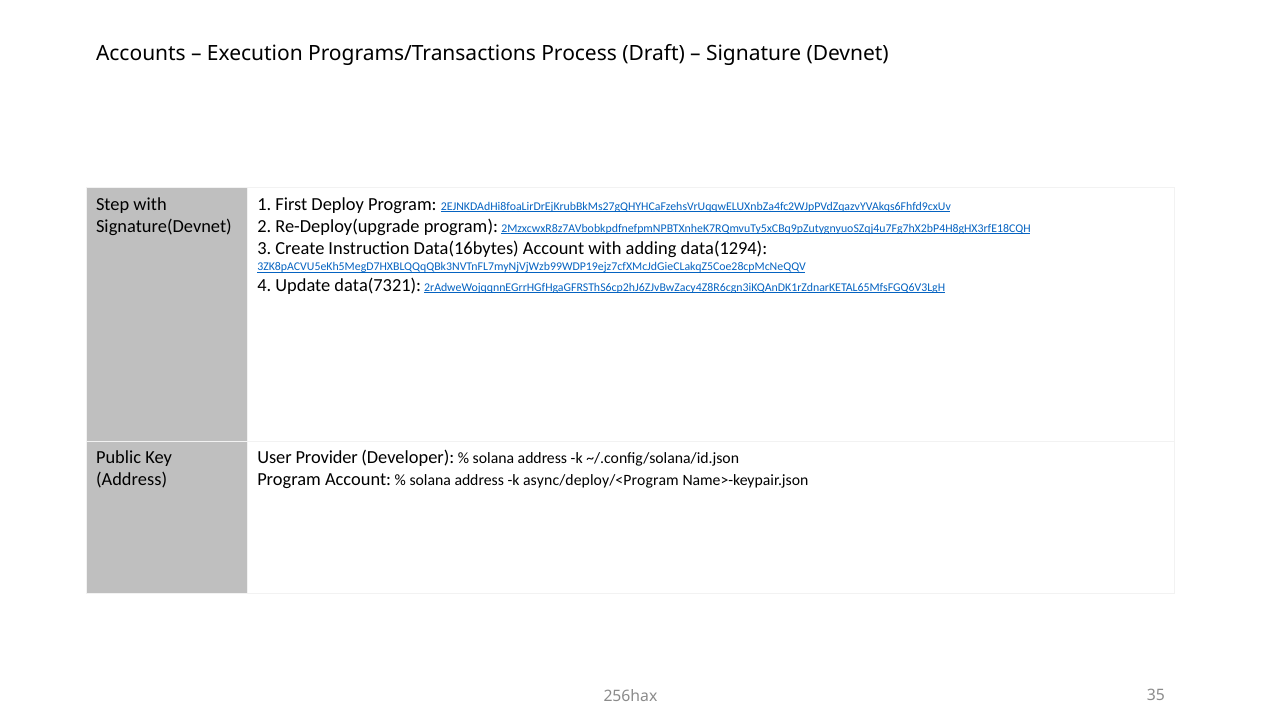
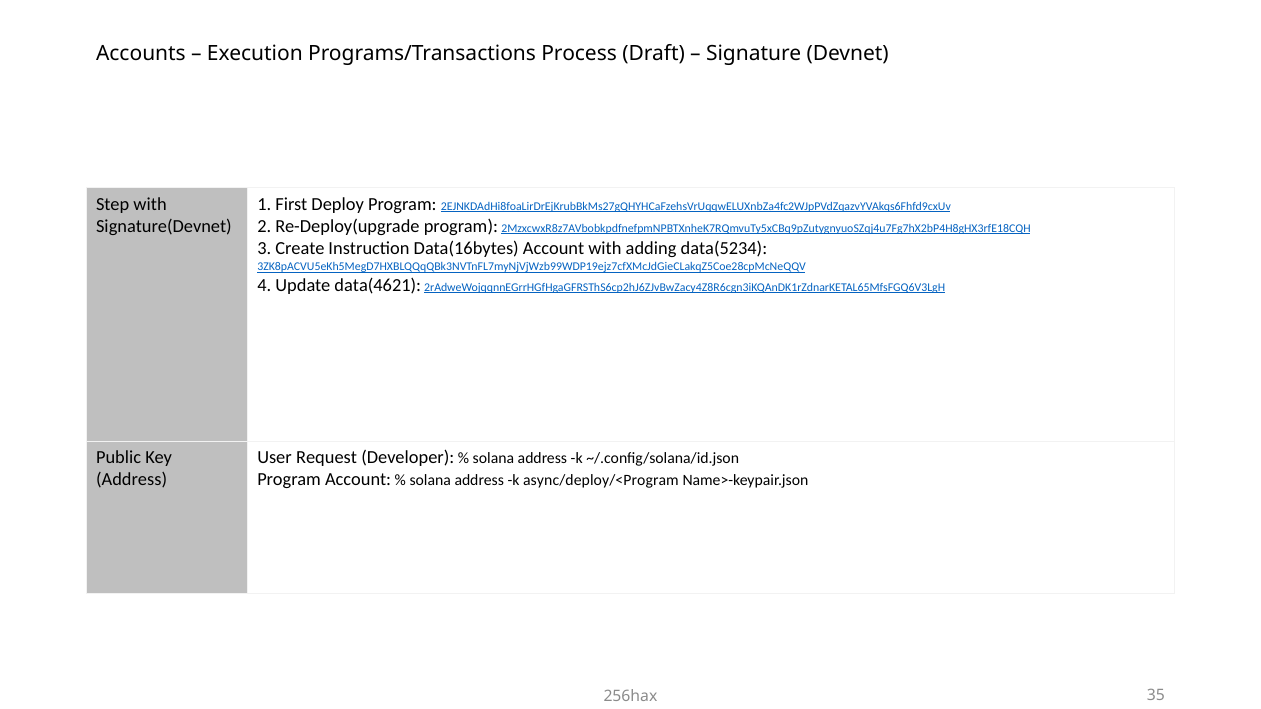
data(1294: data(1294 -> data(5234
data(7321: data(7321 -> data(4621
Provider: Provider -> Request
